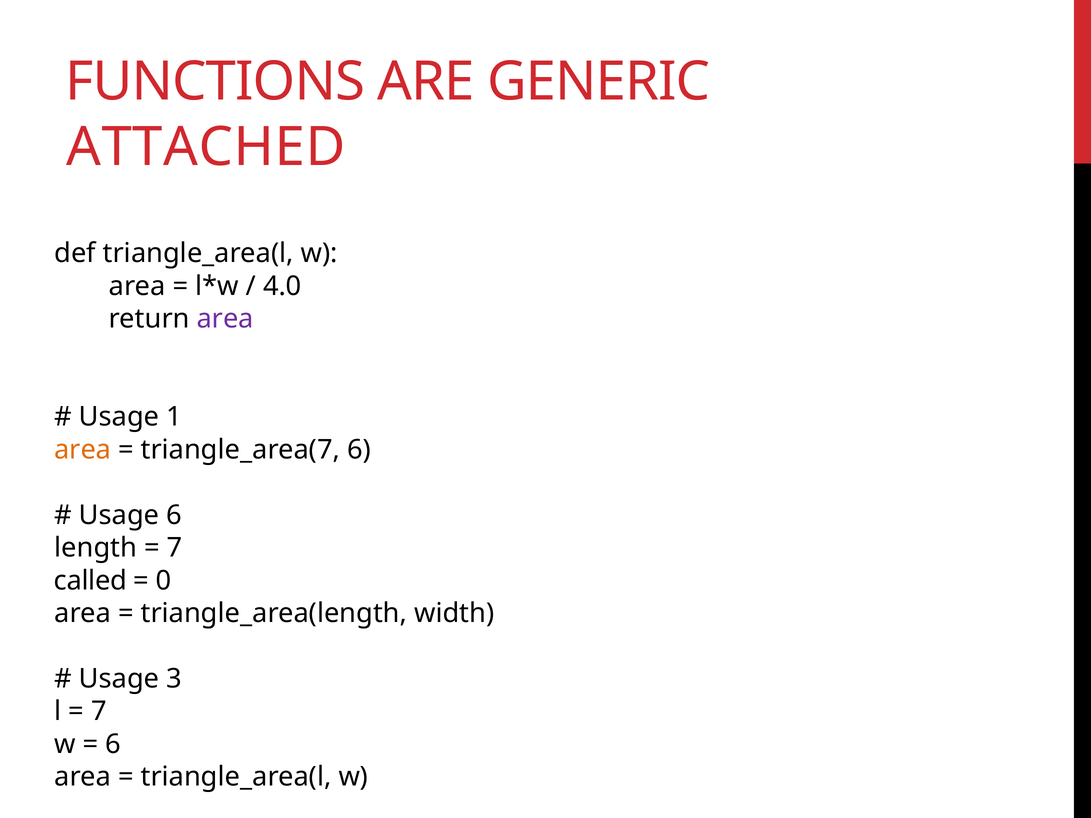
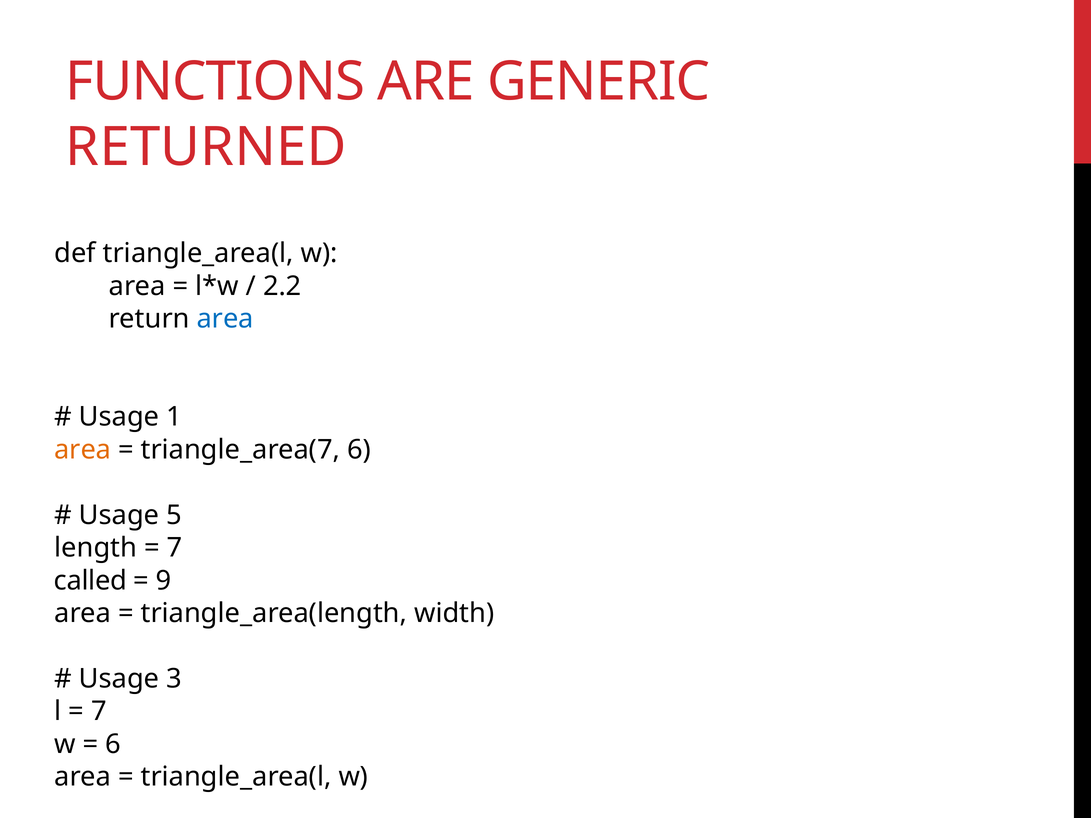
ATTACHED: ATTACHED -> RETURNED
4.0: 4.0 -> 2.2
area at (225, 319) colour: purple -> blue
Usage 6: 6 -> 5
0: 0 -> 9
